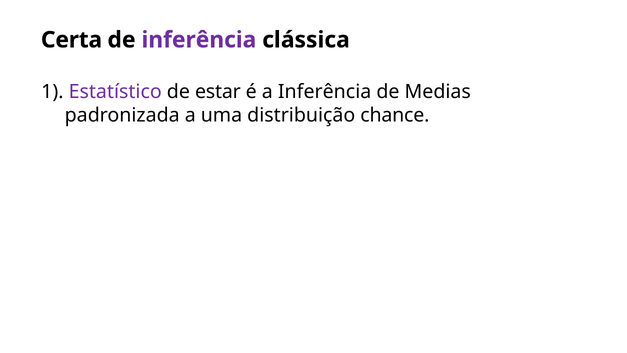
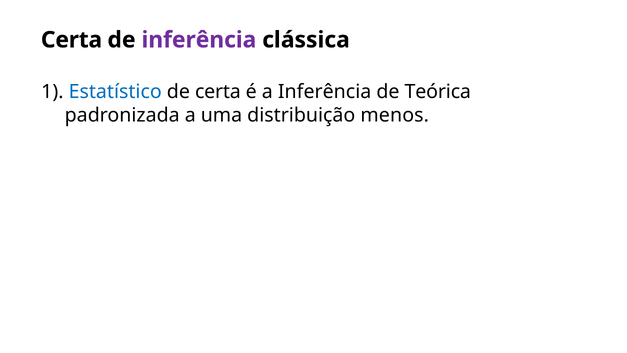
Estatístico colour: purple -> blue
de estar: estar -> certa
Medias: Medias -> Teórica
chance: chance -> menos
